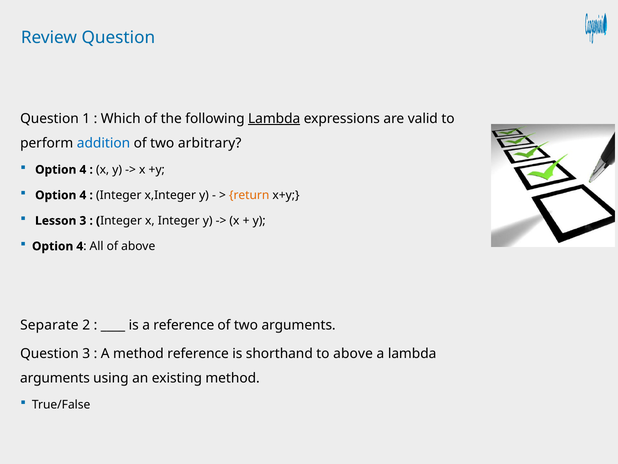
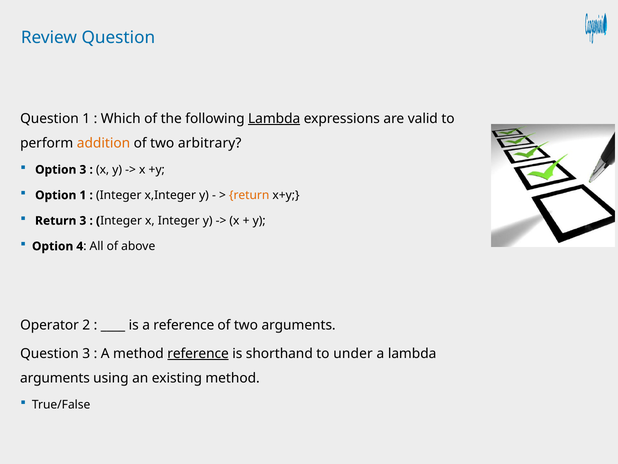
addition colour: blue -> orange
4 at (83, 170): 4 -> 3
4 at (83, 195): 4 -> 1
Lesson at (56, 221): Lesson -> Return
Separate: Separate -> Operator
reference at (198, 353) underline: none -> present
to above: above -> under
